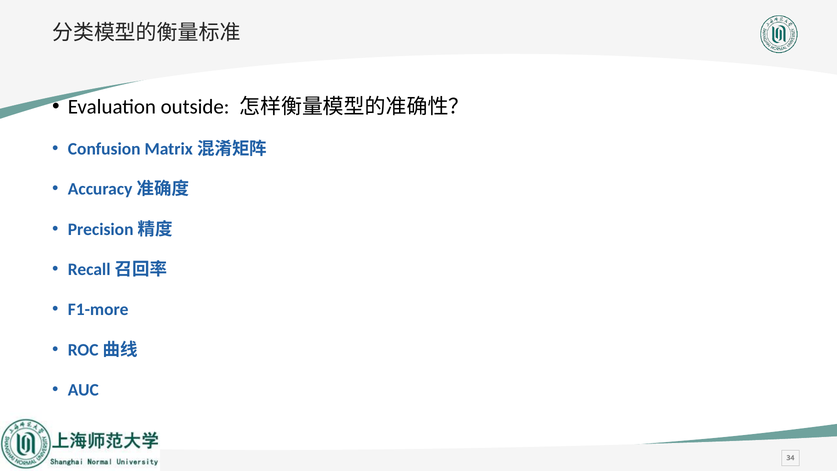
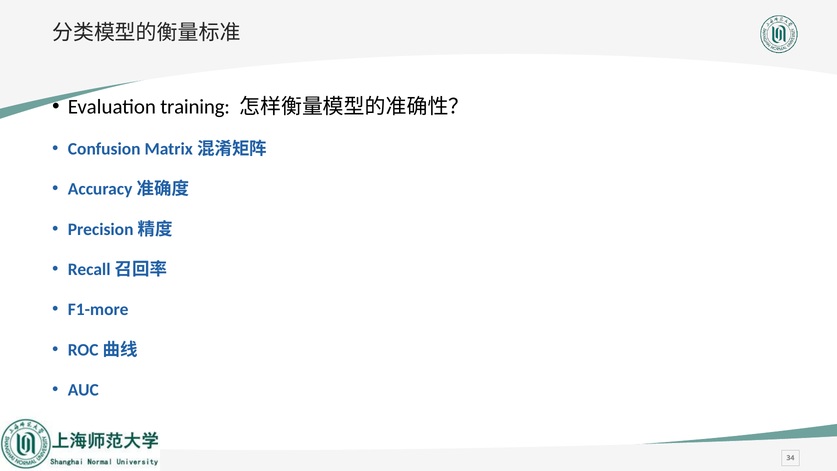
outside: outside -> training
